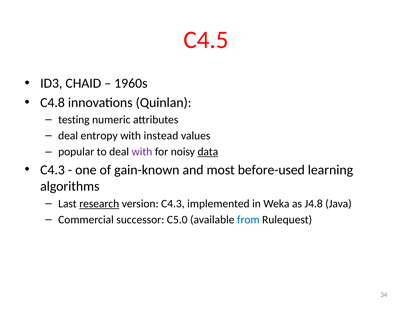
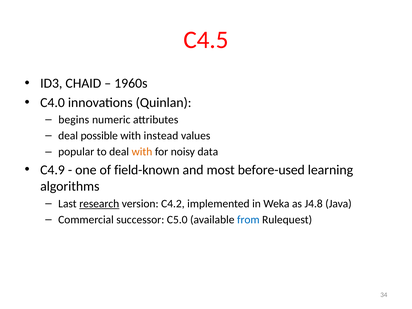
C4.8: C4.8 -> C4.0
testing: testing -> begins
entropy: entropy -> possible
with at (142, 152) colour: purple -> orange
data underline: present -> none
C4.3 at (53, 170): C4.3 -> C4.9
gain-known: gain-known -> field-known
version C4.3: C4.3 -> C4.2
